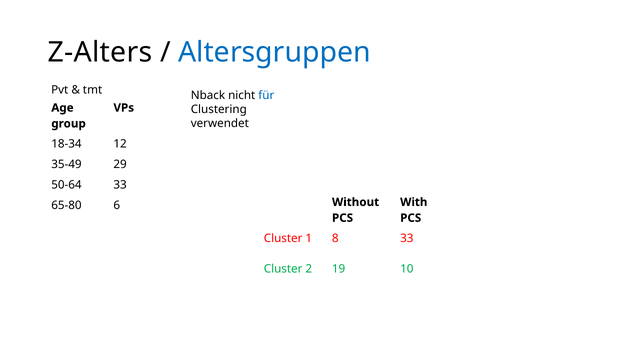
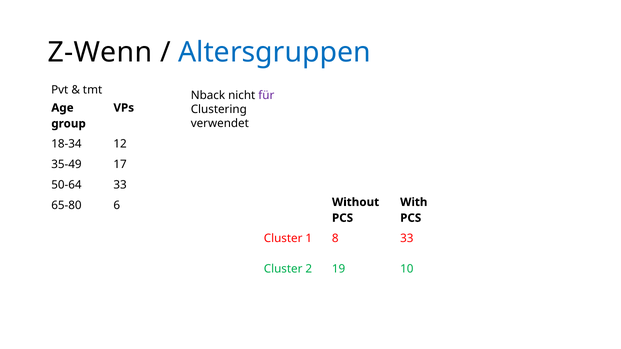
Z-Alters: Z-Alters -> Z-Wenn
für colour: blue -> purple
29: 29 -> 17
